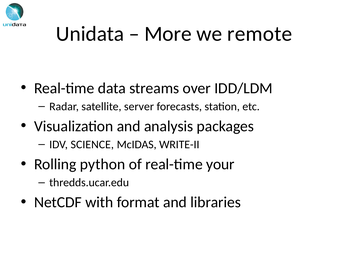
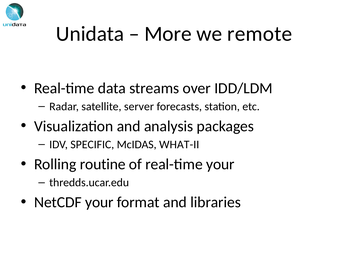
SCIENCE: SCIENCE -> SPECIFIC
WRITE-II: WRITE-II -> WHAT-II
python: python -> routine
NetCDF with: with -> your
